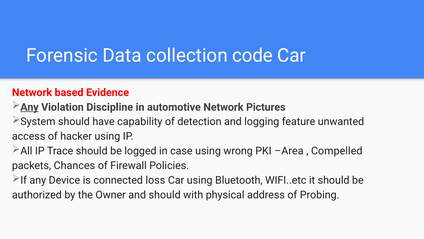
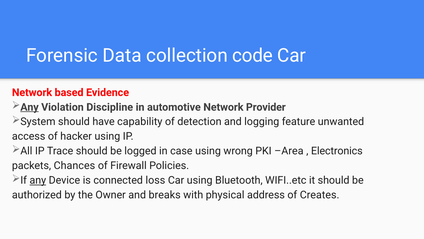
Pictures: Pictures -> Provider
Compelled: Compelled -> Electronics
any at (38, 180) underline: none -> present
and should: should -> breaks
Probing: Probing -> Creates
